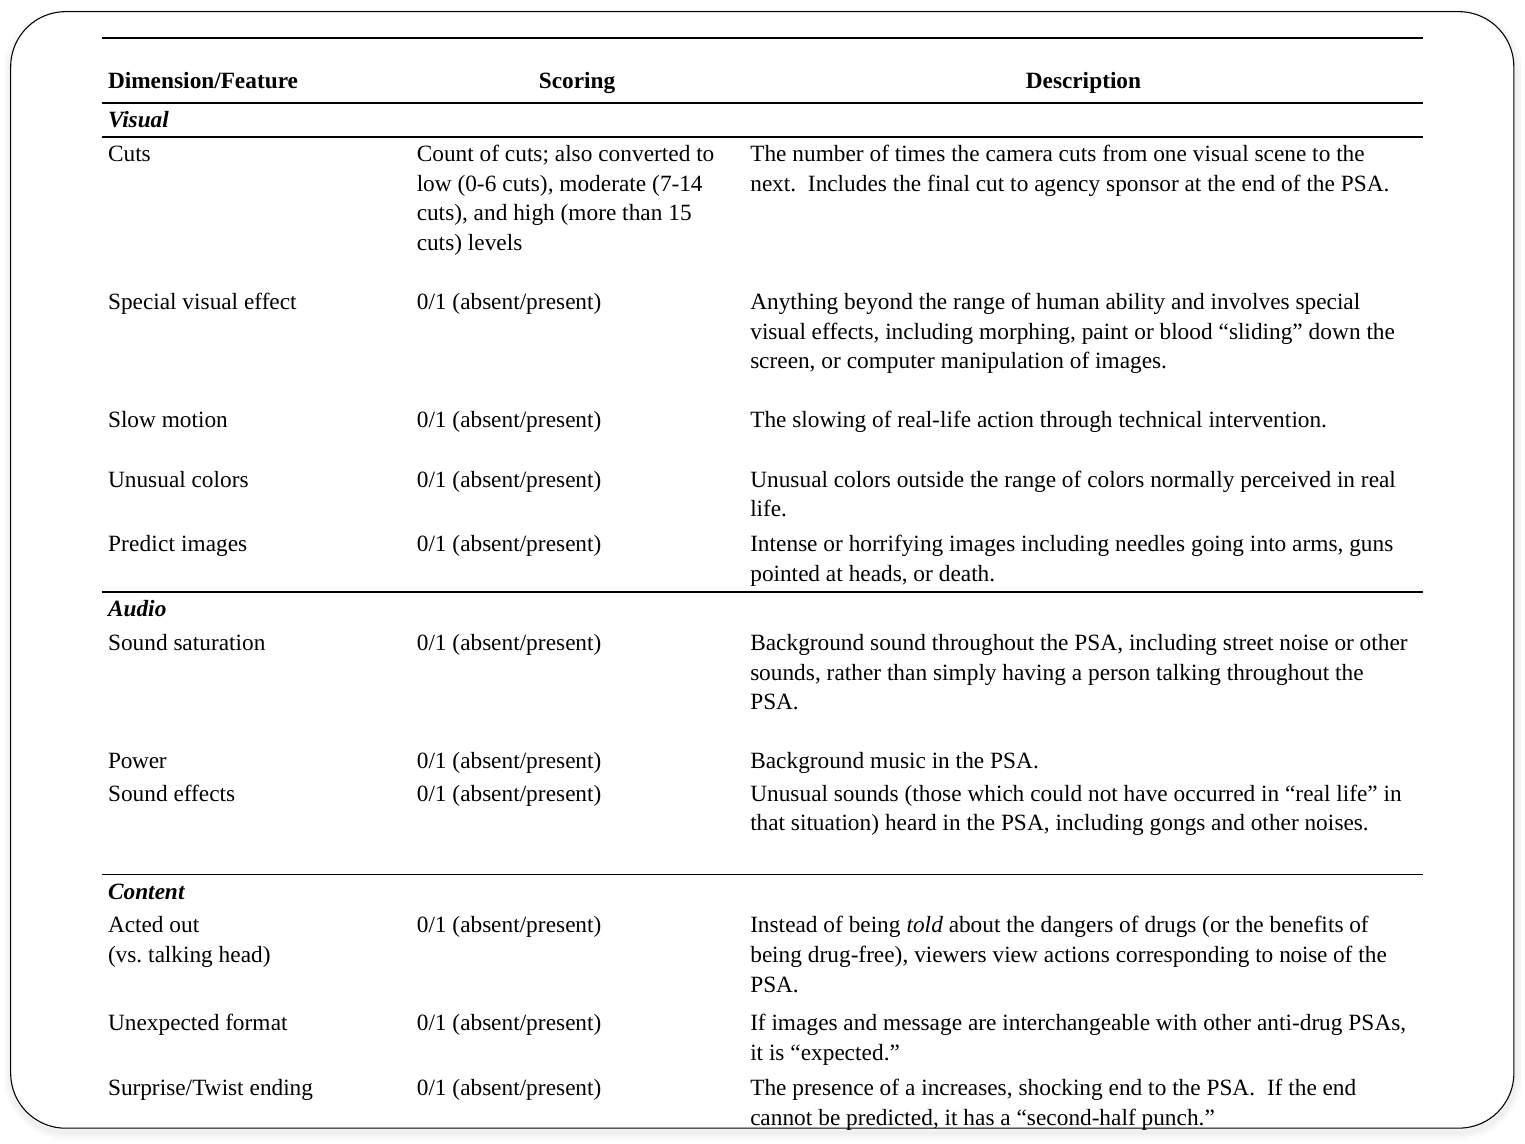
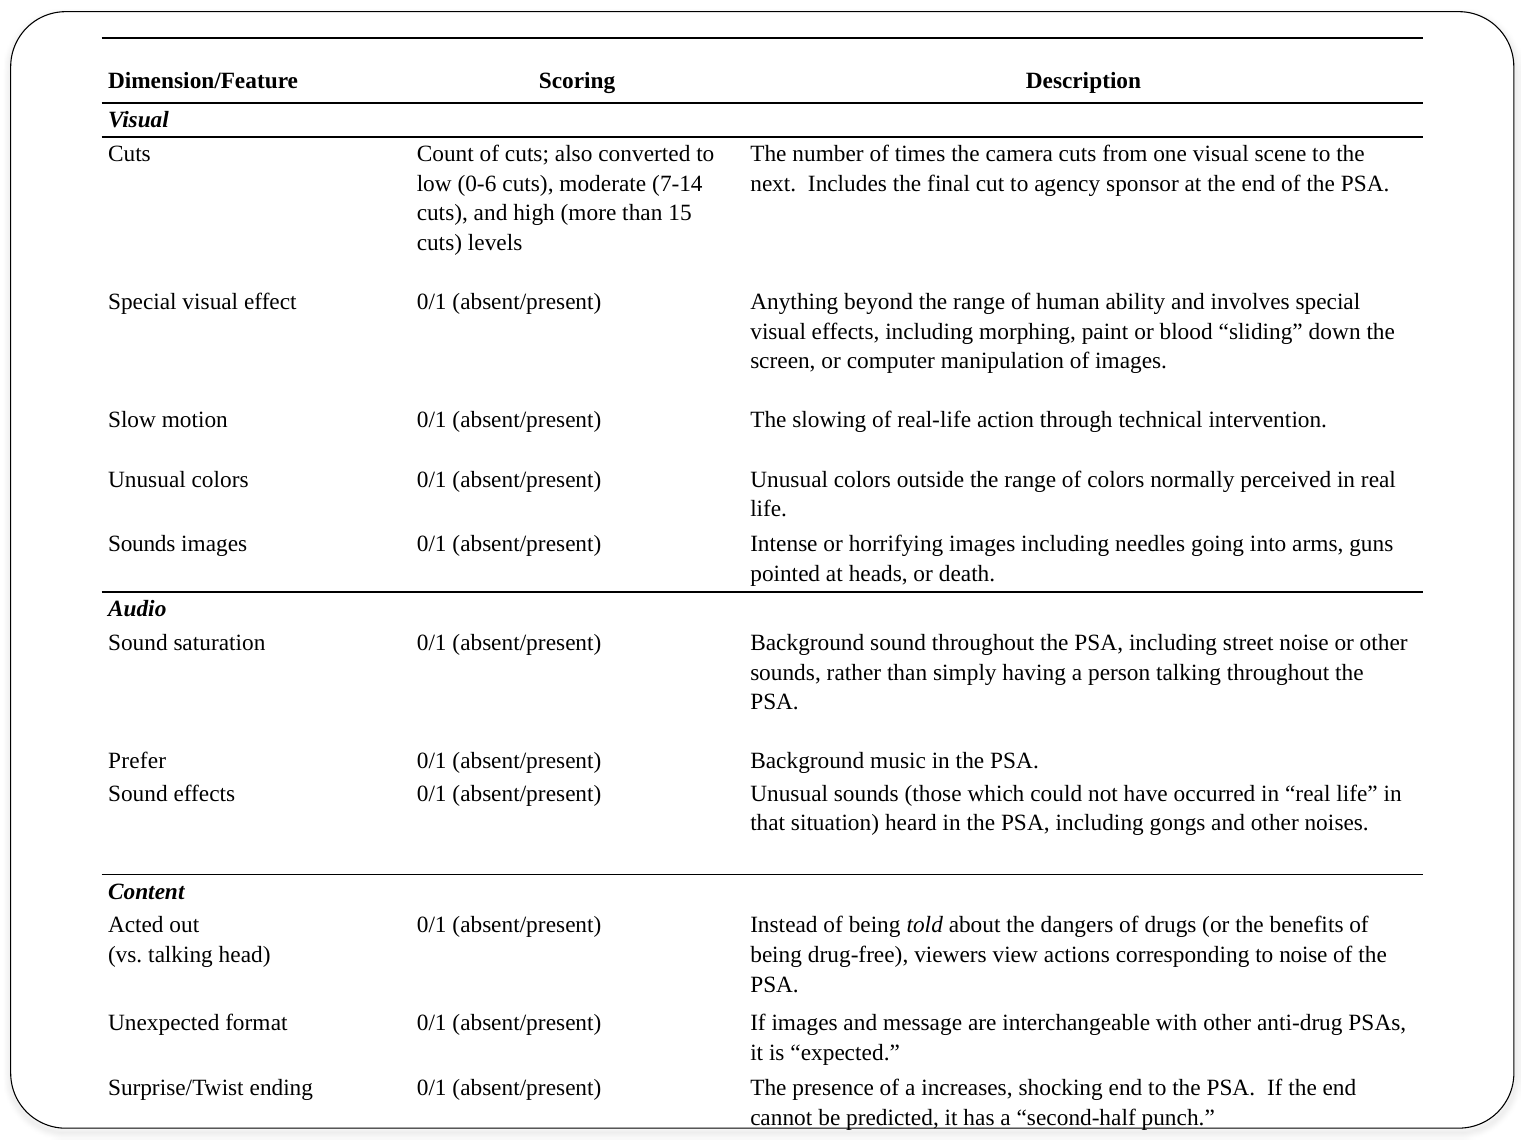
Predict at (142, 544): Predict -> Sounds
Power: Power -> Prefer
